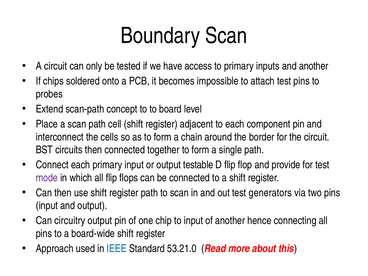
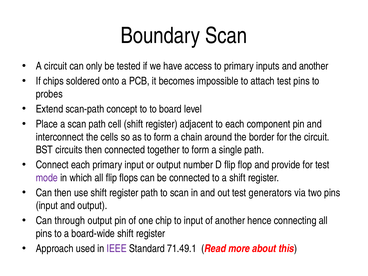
testable: testable -> number
circuitry: circuitry -> through
IEEE colour: blue -> purple
53.21.0: 53.21.0 -> 71.49.1
